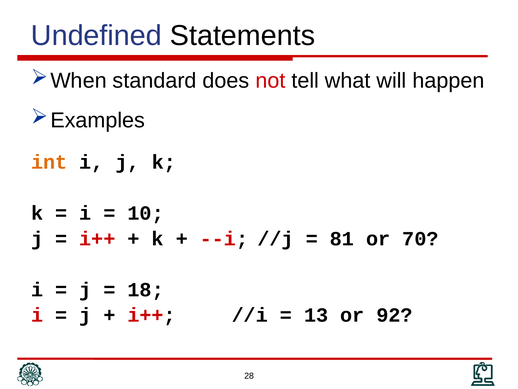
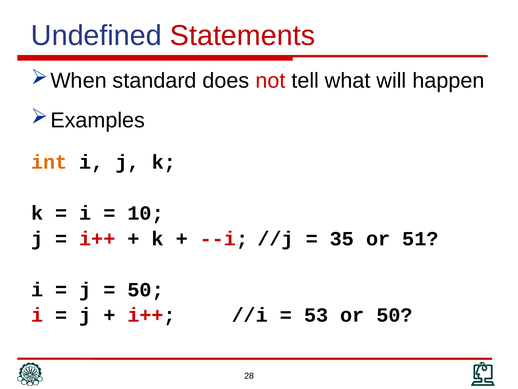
Statements colour: black -> red
81: 81 -> 35
70: 70 -> 51
18 at (146, 289): 18 -> 50
13: 13 -> 53
or 92: 92 -> 50
